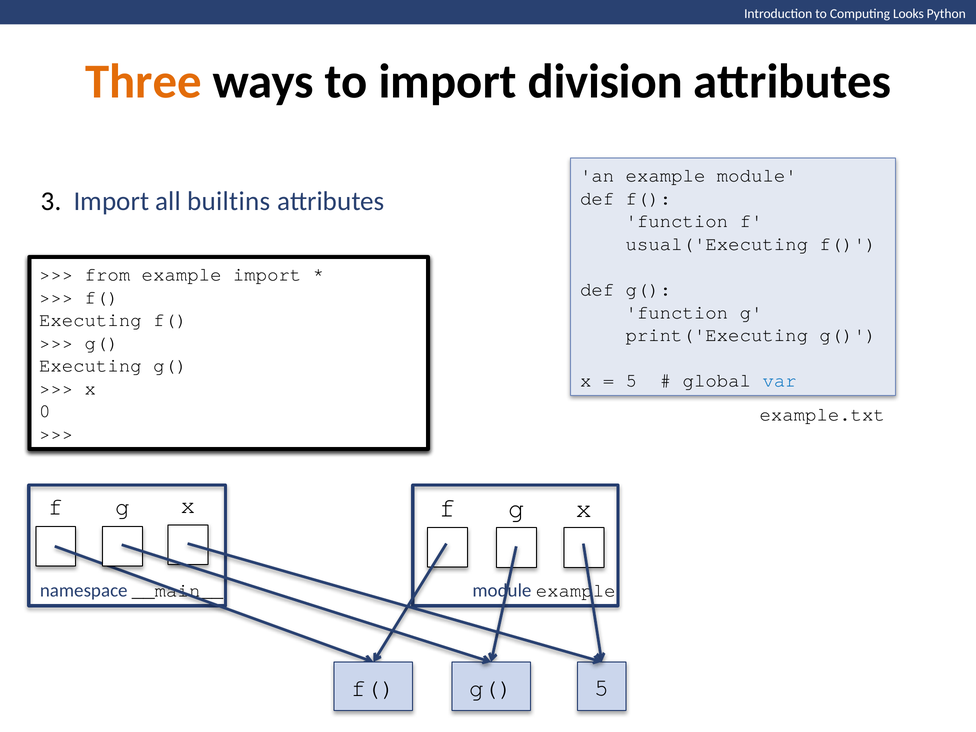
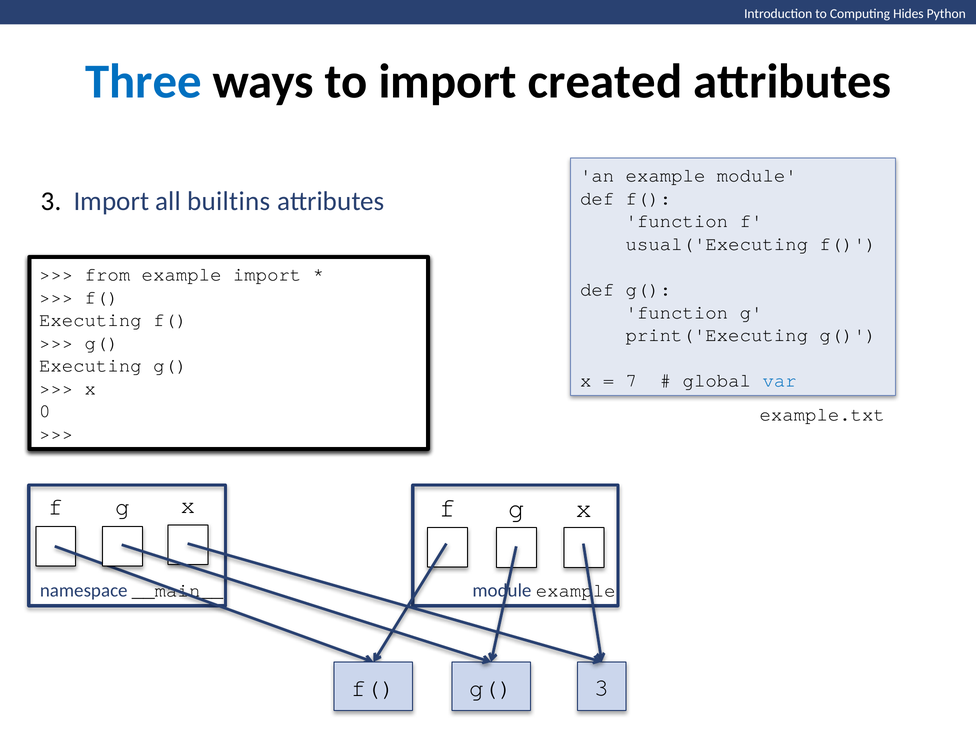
Looks: Looks -> Hides
Three colour: orange -> blue
division: division -> created
5 at (631, 381): 5 -> 7
f( 5: 5 -> 3
